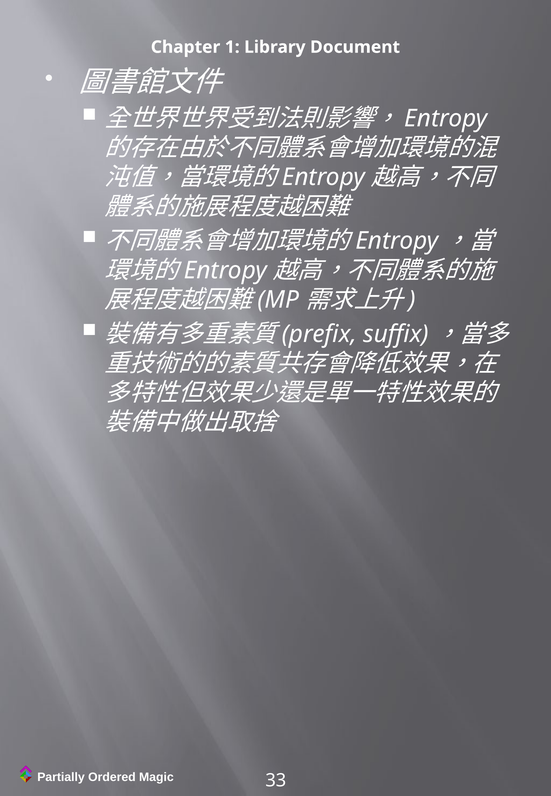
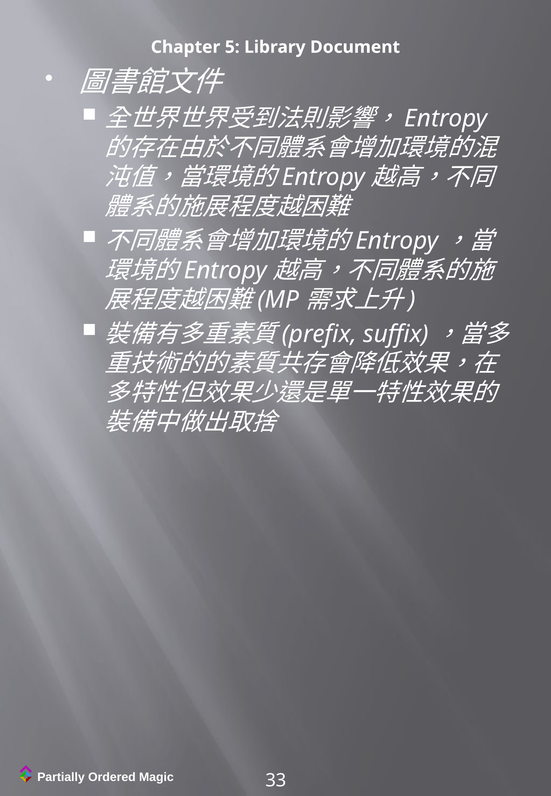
1: 1 -> 5
